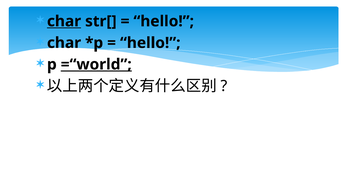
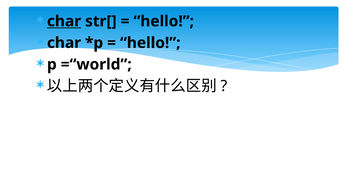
=“world underline: present -> none
